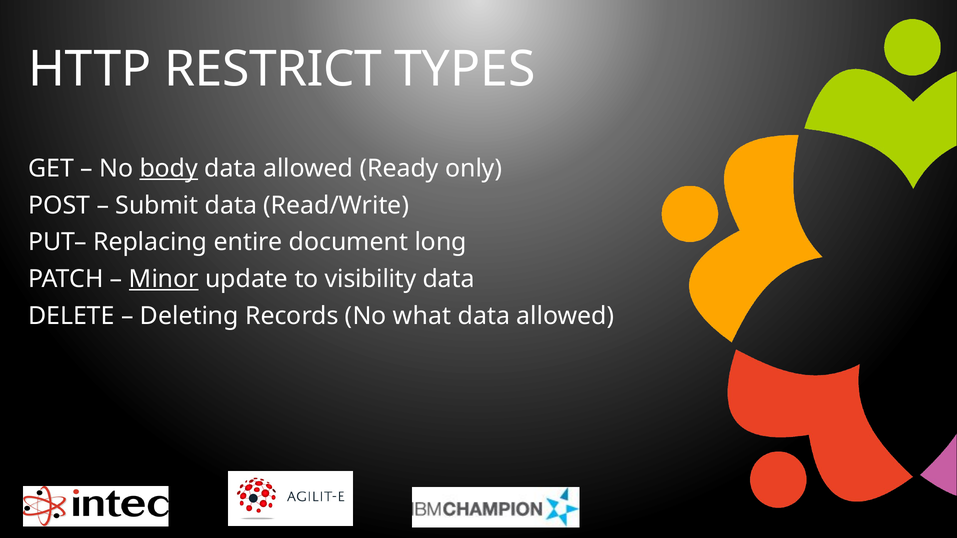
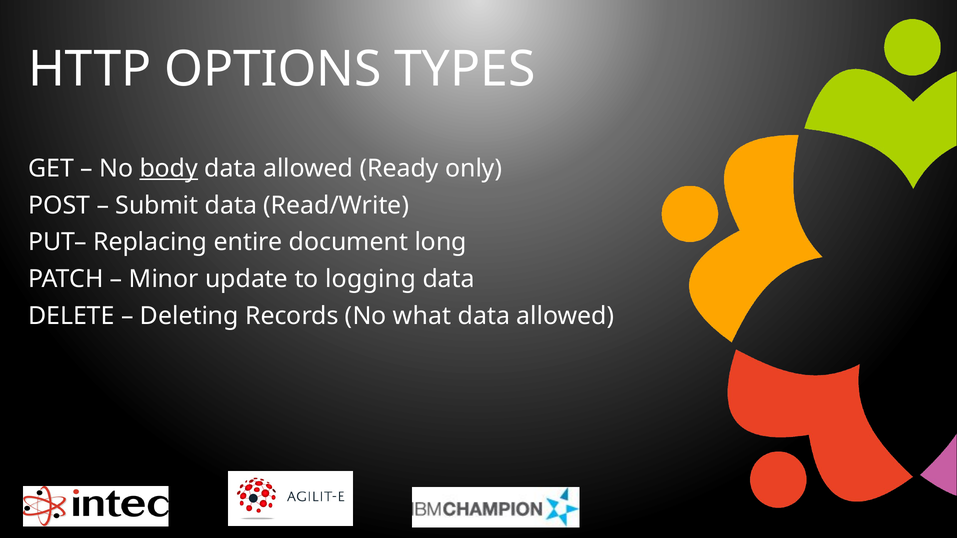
RESTRICT: RESTRICT -> OPTIONS
Minor underline: present -> none
visibility: visibility -> logging
